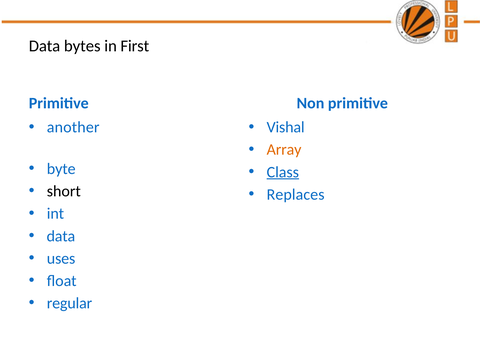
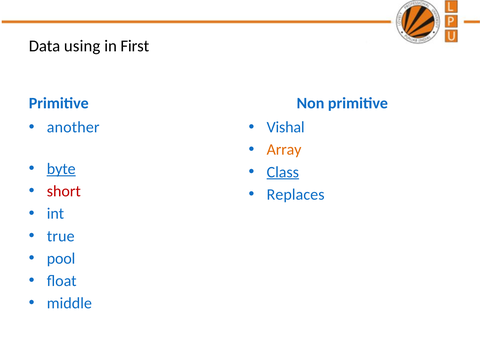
bytes: bytes -> using
byte underline: none -> present
short colour: black -> red
data at (61, 236): data -> true
uses: uses -> pool
regular: regular -> middle
